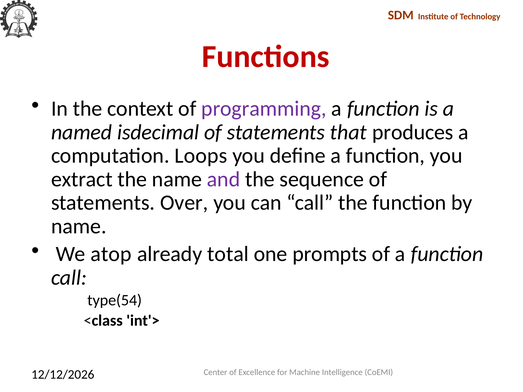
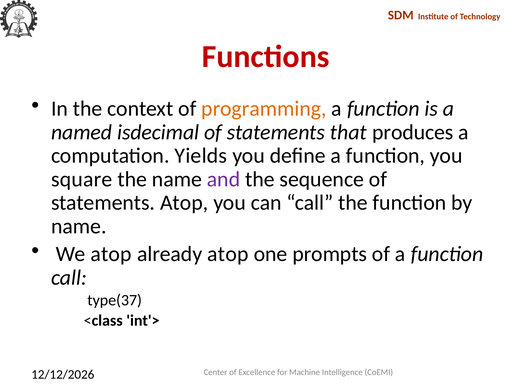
programming colour: purple -> orange
Loops: Loops -> Yields
extract: extract -> square
statements Over: Over -> Atop
already total: total -> atop
type(54: type(54 -> type(37
